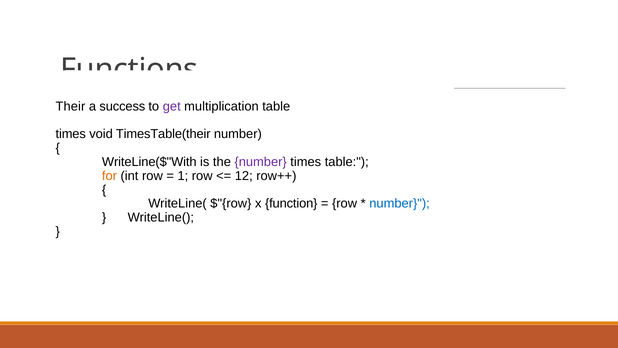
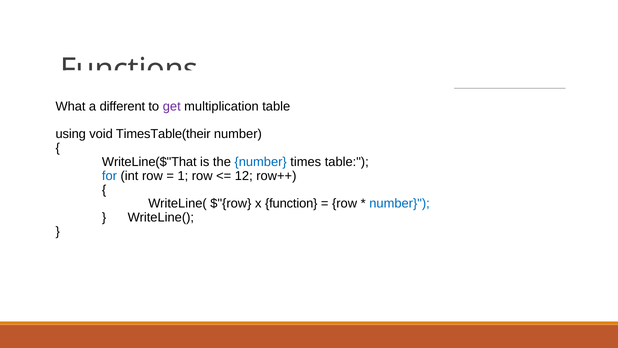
Their: Their -> What
success: success -> different
times at (71, 134): times -> using
WriteLine($"With: WriteLine($"With -> WriteLine($"That
number at (261, 162) colour: purple -> blue
for colour: orange -> blue
